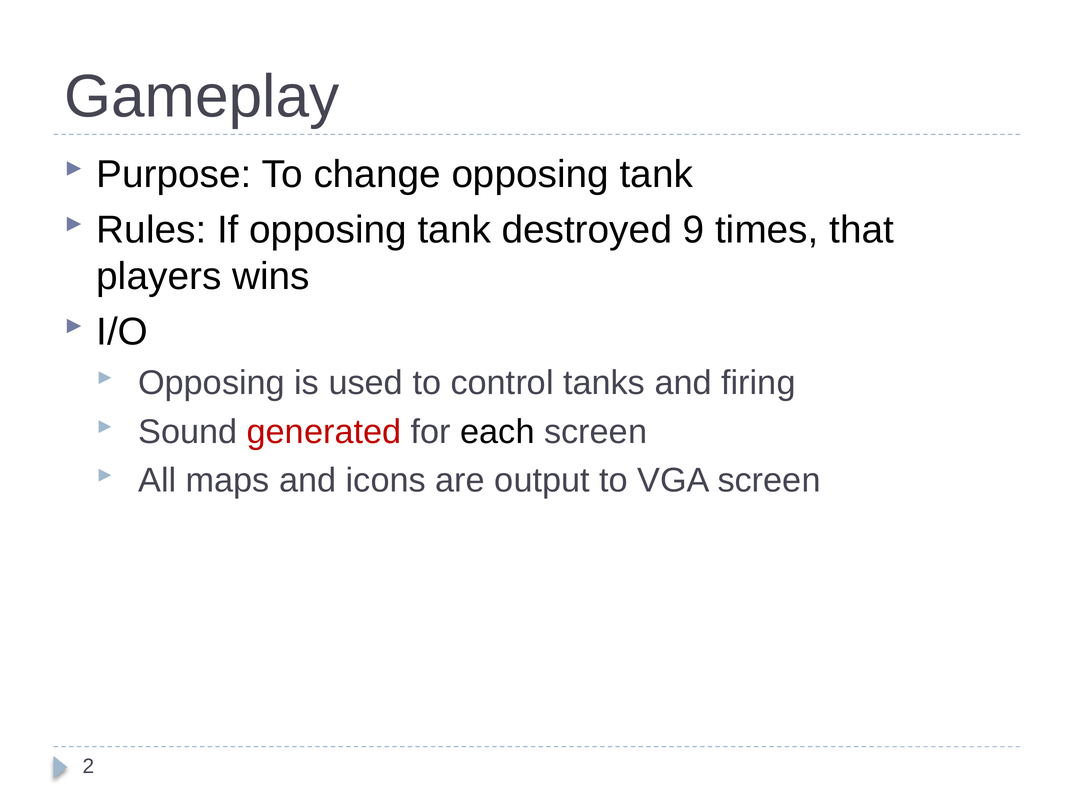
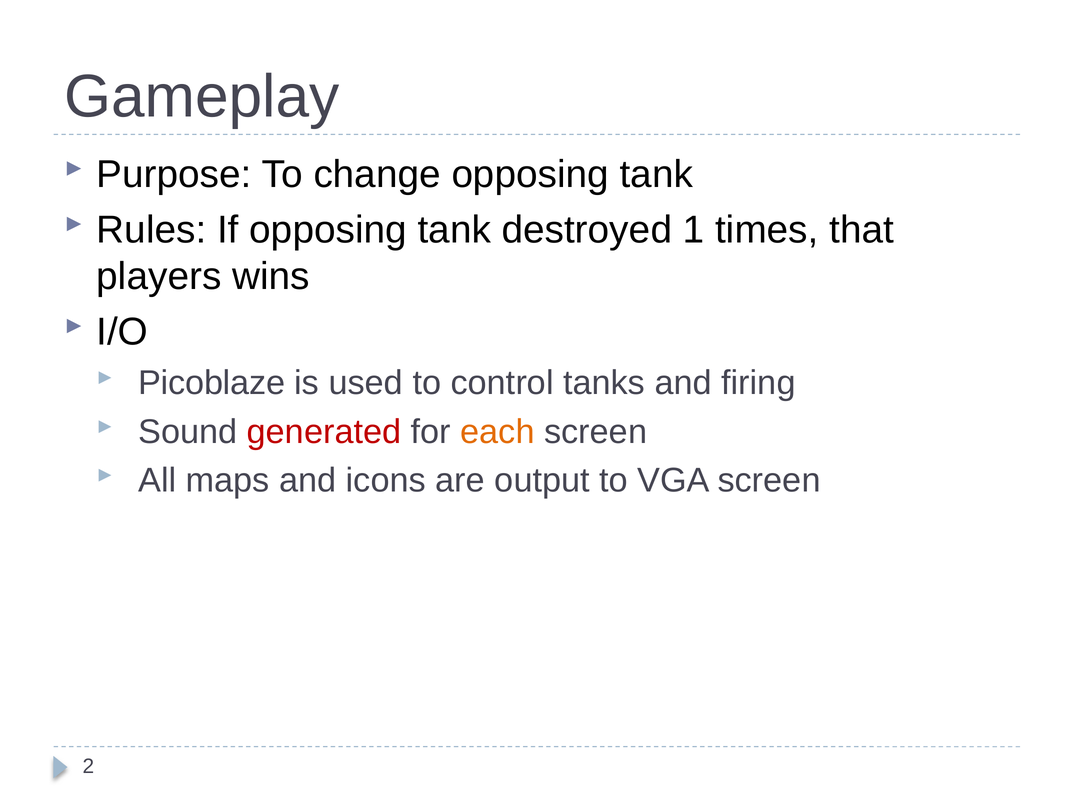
9: 9 -> 1
Opposing at (212, 383): Opposing -> Picoblaze
each colour: black -> orange
